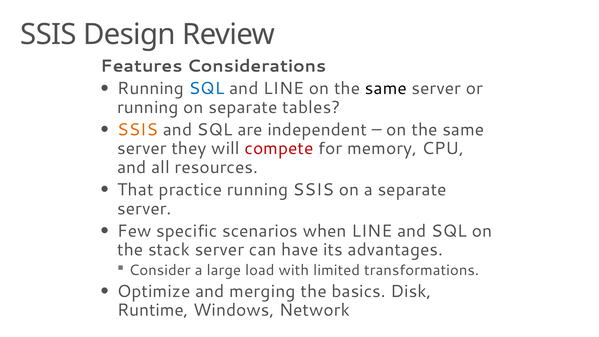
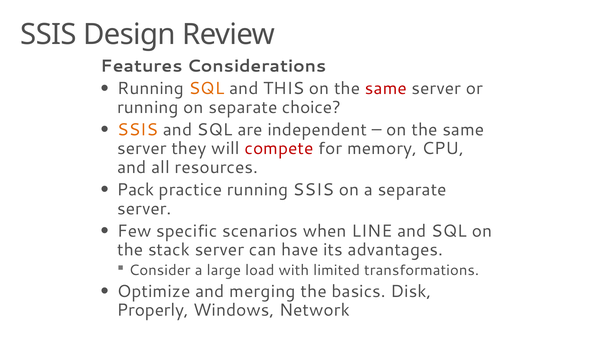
SQL at (207, 88) colour: blue -> orange
and LINE: LINE -> THIS
same at (386, 88) colour: black -> red
tables: tables -> choice
That: That -> Pack
Runtime: Runtime -> Properly
